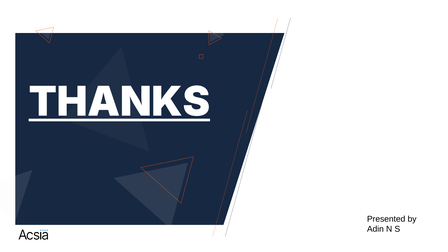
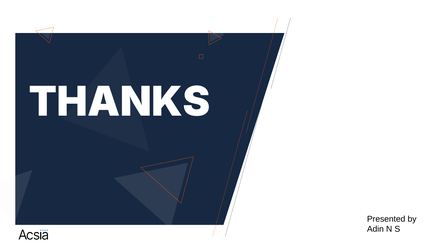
THANKS underline: present -> none
